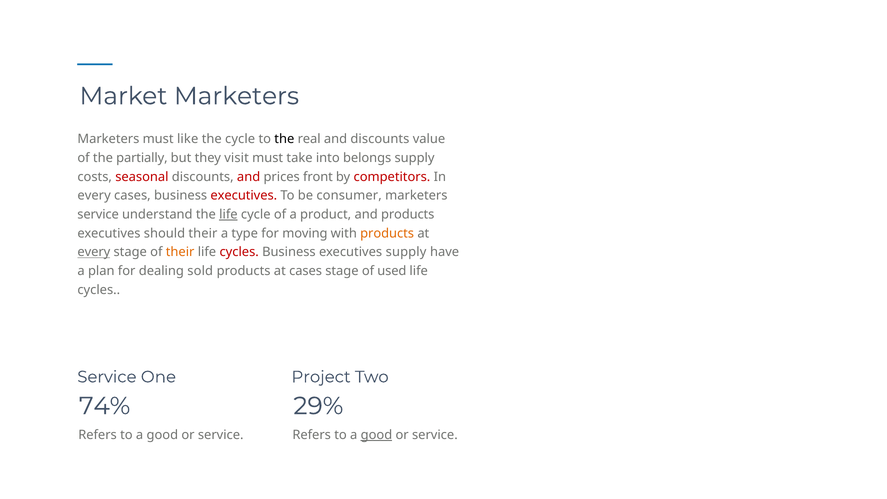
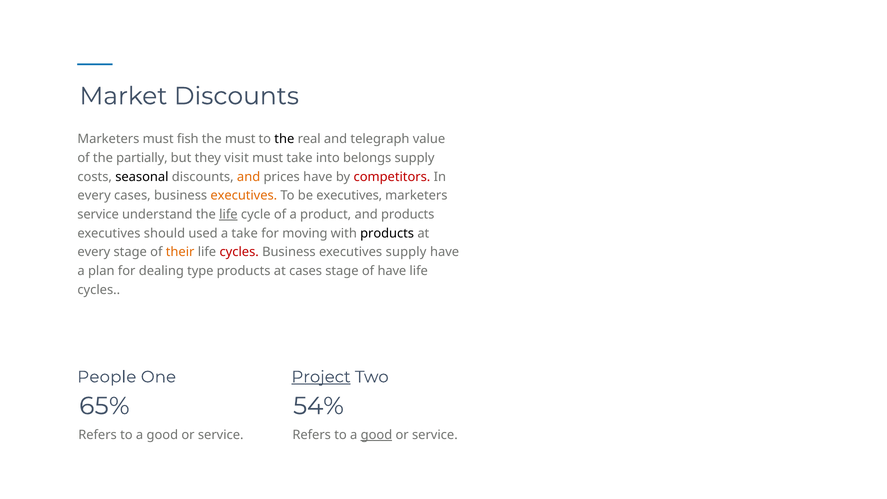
Market Marketers: Marketers -> Discounts
like: like -> fish
the cycle: cycle -> must
and discounts: discounts -> telegraph
seasonal colour: red -> black
and at (249, 177) colour: red -> orange
prices front: front -> have
executives at (244, 196) colour: red -> orange
be consumer: consumer -> executives
should their: their -> used
a type: type -> take
products at (387, 233) colour: orange -> black
every at (94, 252) underline: present -> none
sold: sold -> type
of used: used -> have
Service at (107, 377): Service -> People
Project underline: none -> present
74%: 74% -> 65%
29%: 29% -> 54%
